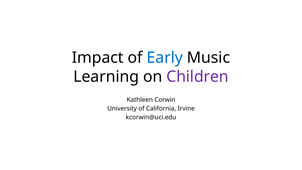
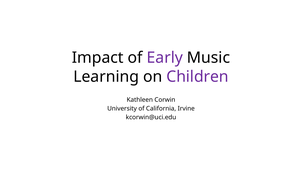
Early colour: blue -> purple
